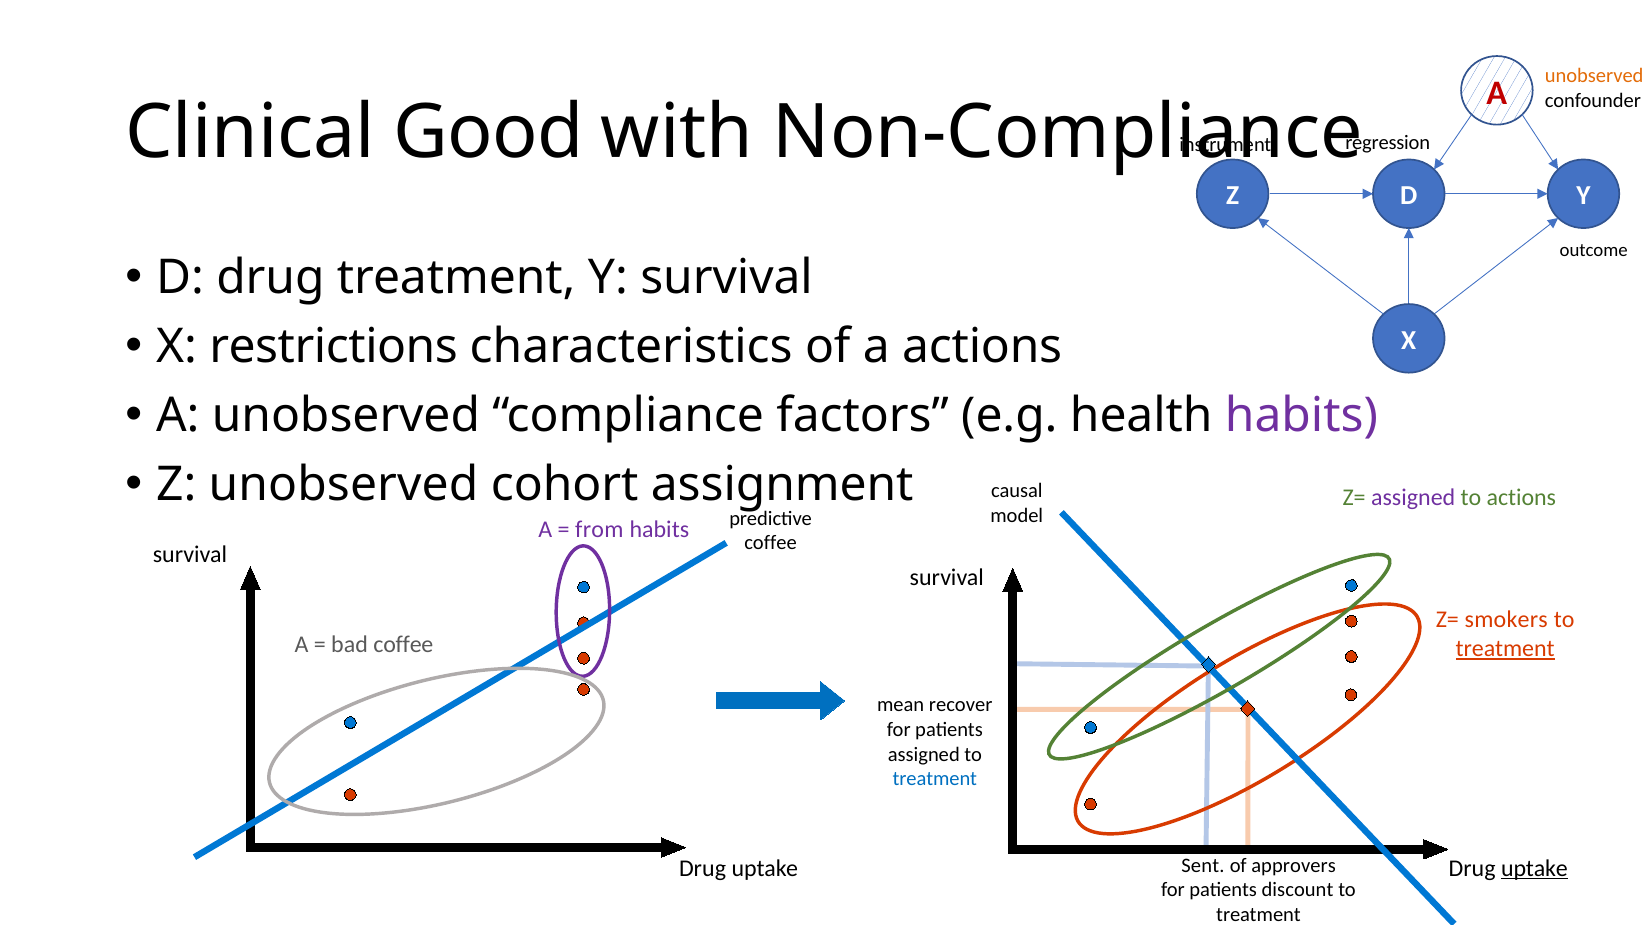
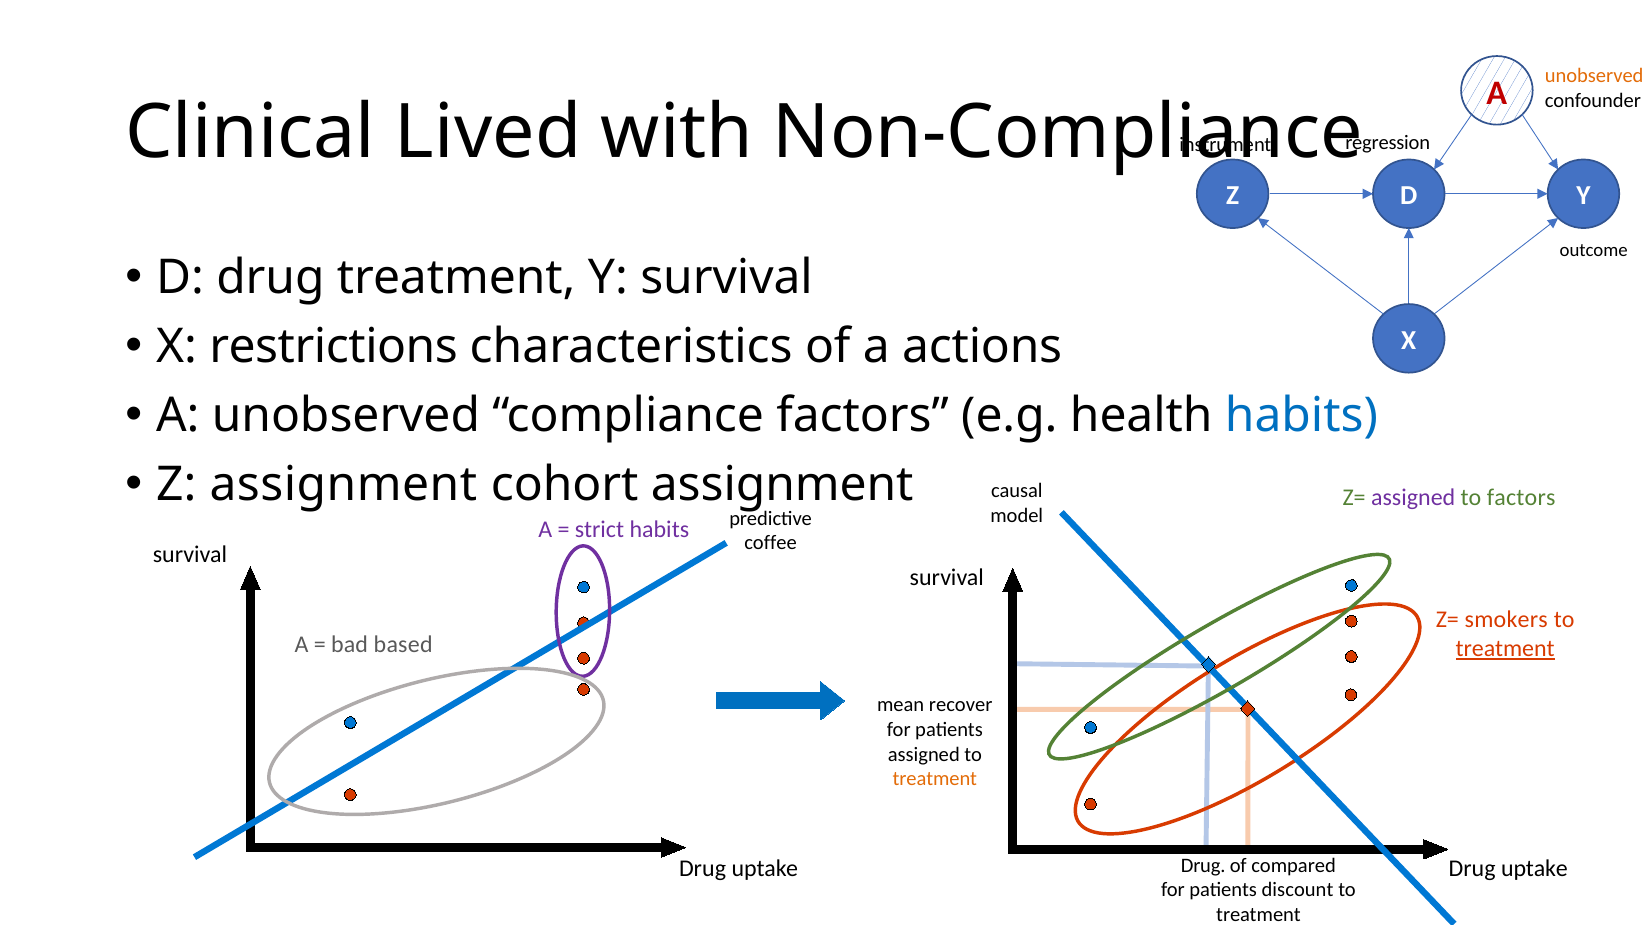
Good: Good -> Lived
habits at (1301, 416) colour: purple -> blue
unobserved at (344, 485): unobserved -> assignment
to actions: actions -> factors
from: from -> strict
bad coffee: coffee -> based
treatment at (935, 779) colour: blue -> orange
Sent at (1203, 865): Sent -> Drug
approvers: approvers -> compared
uptake at (1534, 868) underline: present -> none
